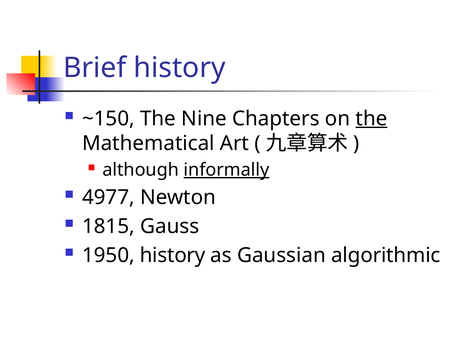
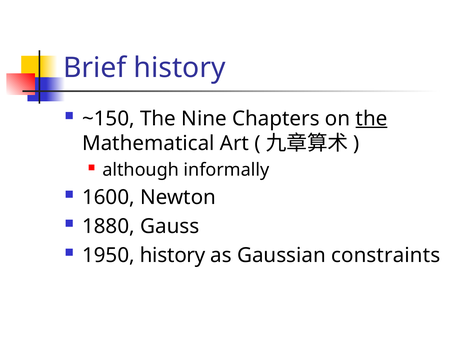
informally underline: present -> none
4977: 4977 -> 1600
1815: 1815 -> 1880
algorithmic: algorithmic -> constraints
